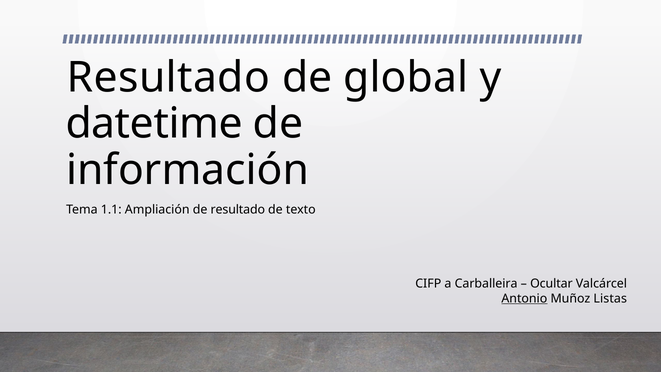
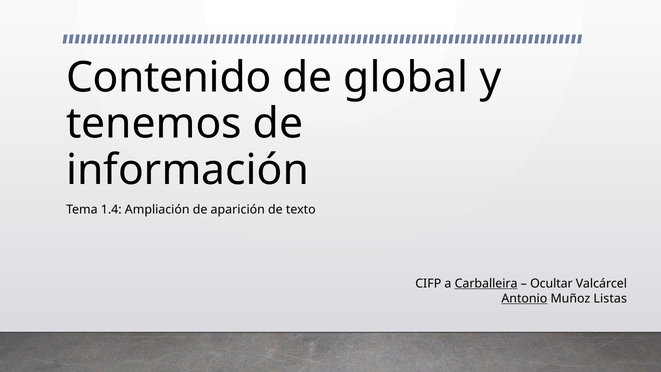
Resultado at (168, 78): Resultado -> Contenido
datetime: datetime -> tenemos
1.1: 1.1 -> 1.4
de resultado: resultado -> aparición
Carballeira underline: none -> present
